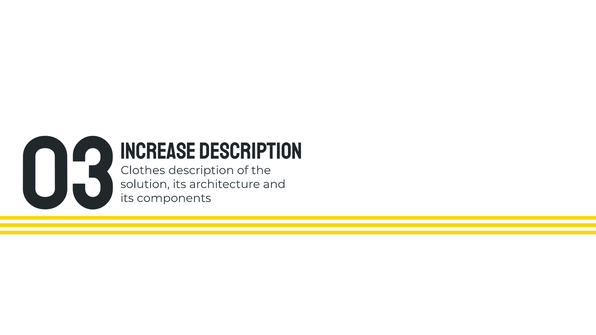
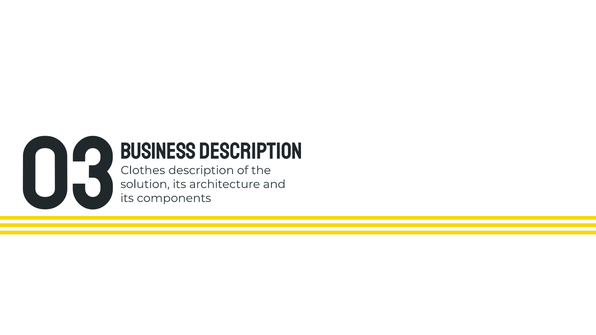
Increase: Increase -> Business
